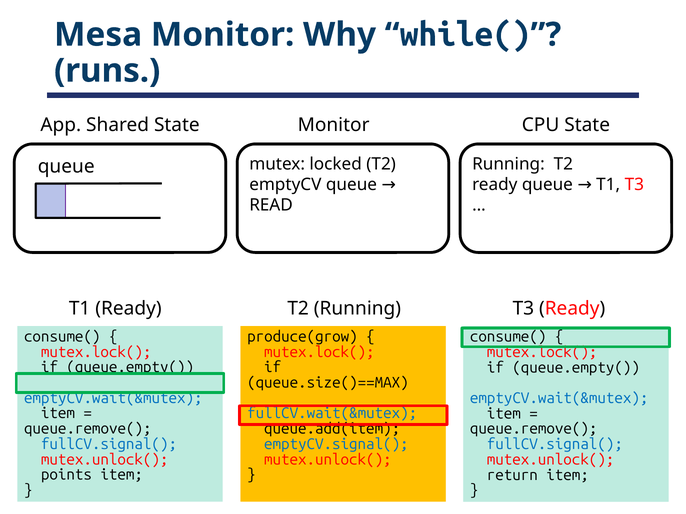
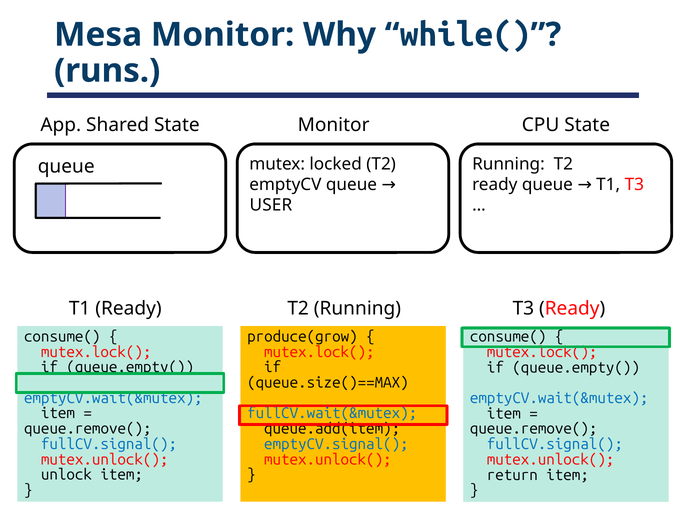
READ: READ -> USER
points: points -> unlock
